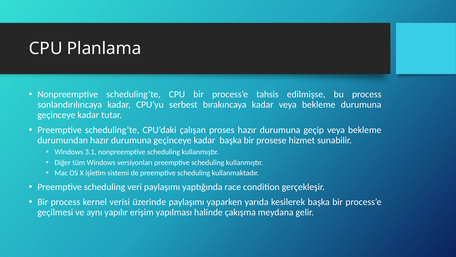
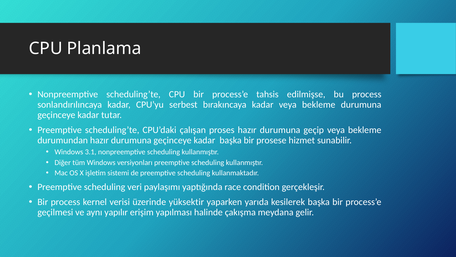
üzerinde paylaşımı: paylaşımı -> yüksektir
